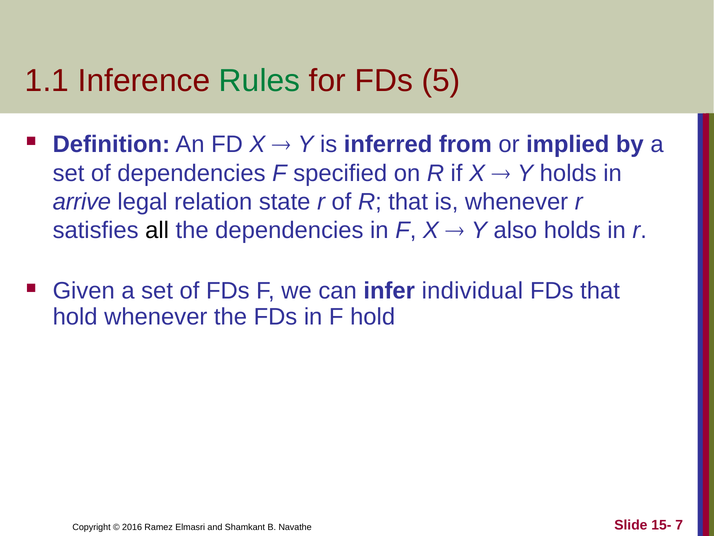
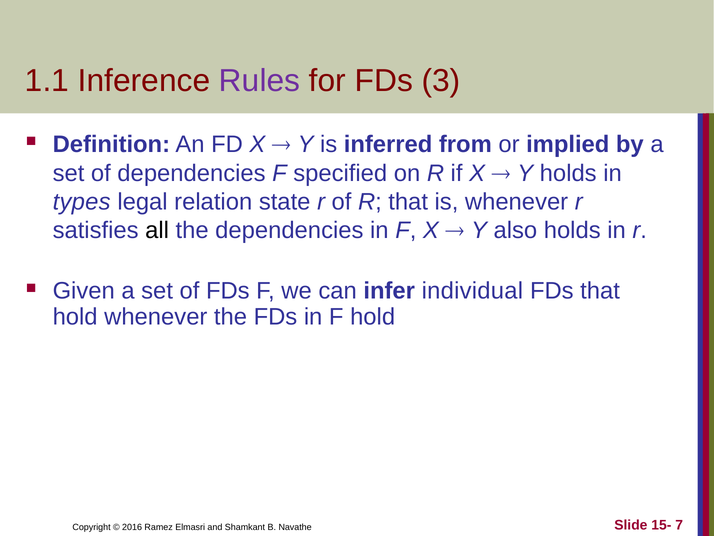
Rules colour: green -> purple
5: 5 -> 3
arrive: arrive -> types
